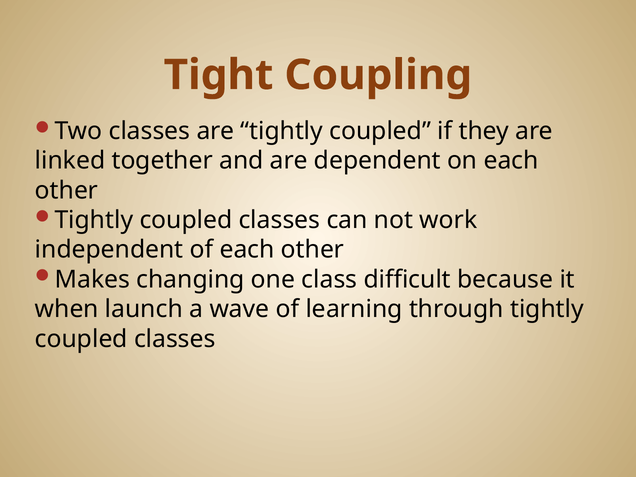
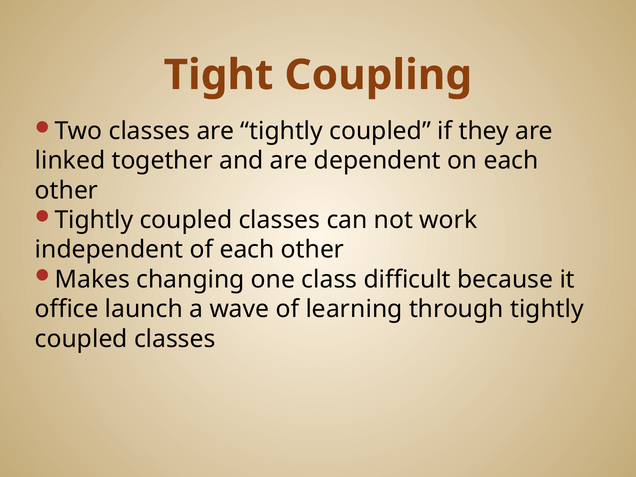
when: when -> office
